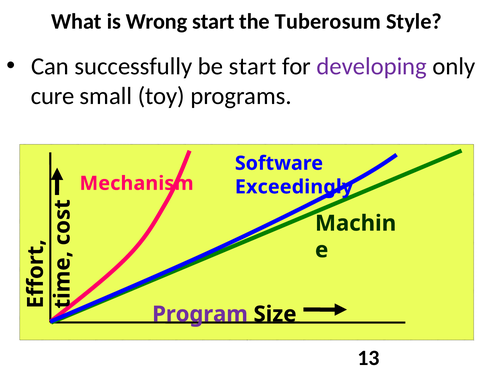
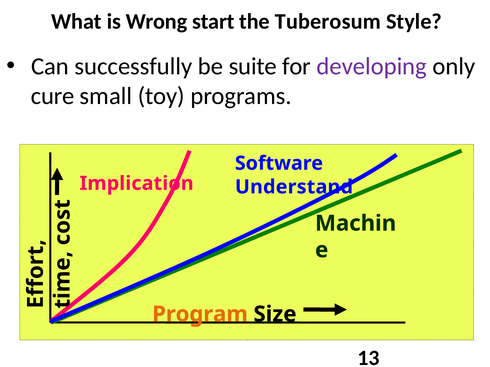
be start: start -> suite
Mechanism: Mechanism -> Implication
Exceedingly: Exceedingly -> Understand
Program colour: purple -> orange
